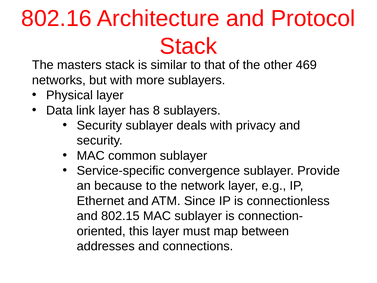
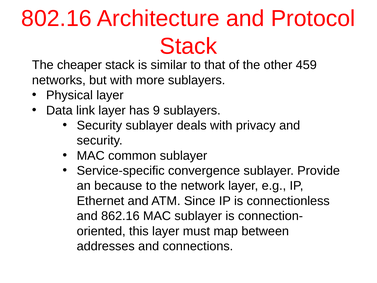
masters: masters -> cheaper
469: 469 -> 459
8: 8 -> 9
802.15: 802.15 -> 862.16
